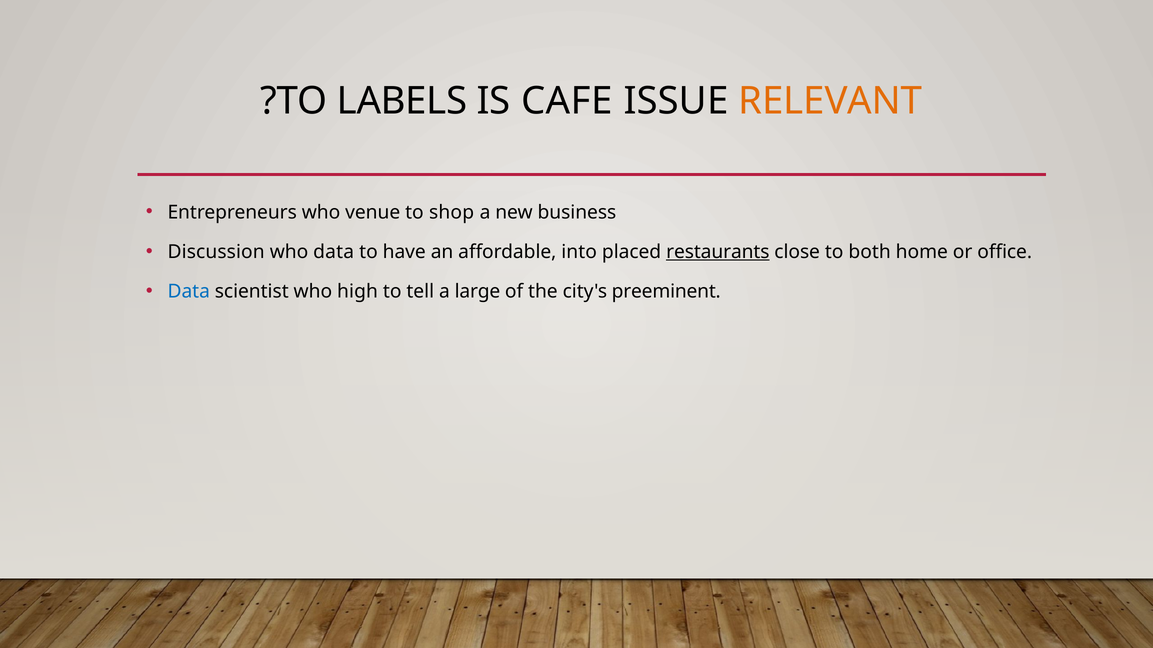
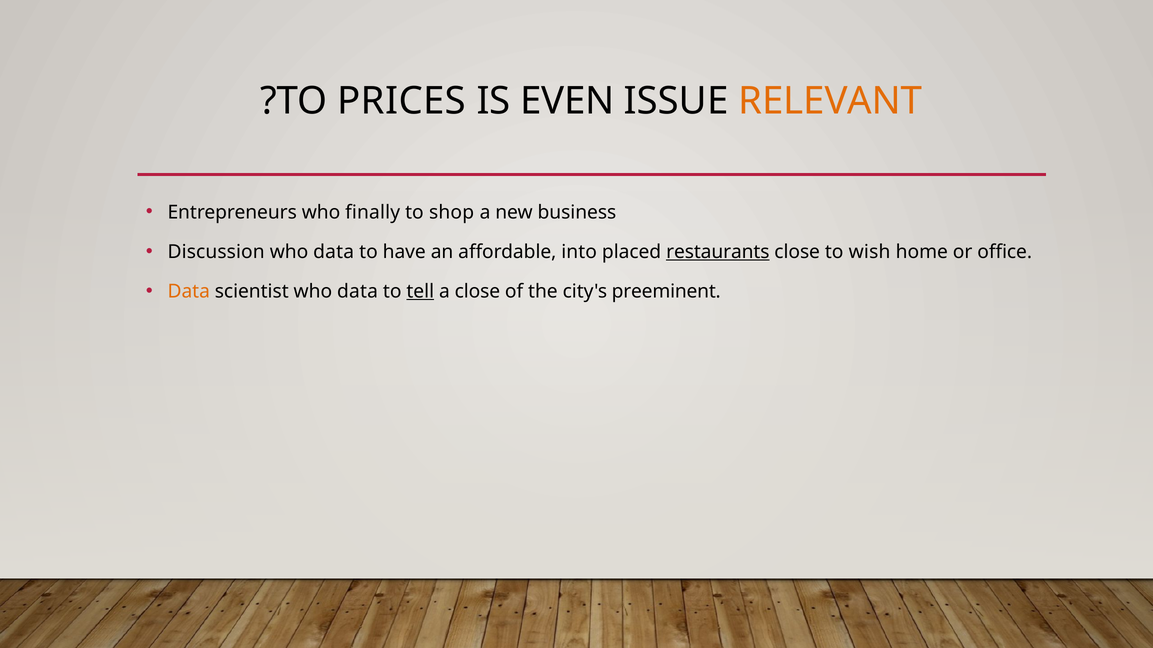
LABELS: LABELS -> PRICES
CAFE: CAFE -> EVEN
venue: venue -> finally
both: both -> wish
Data at (189, 292) colour: blue -> orange
scientist who high: high -> data
tell underline: none -> present
a large: large -> close
